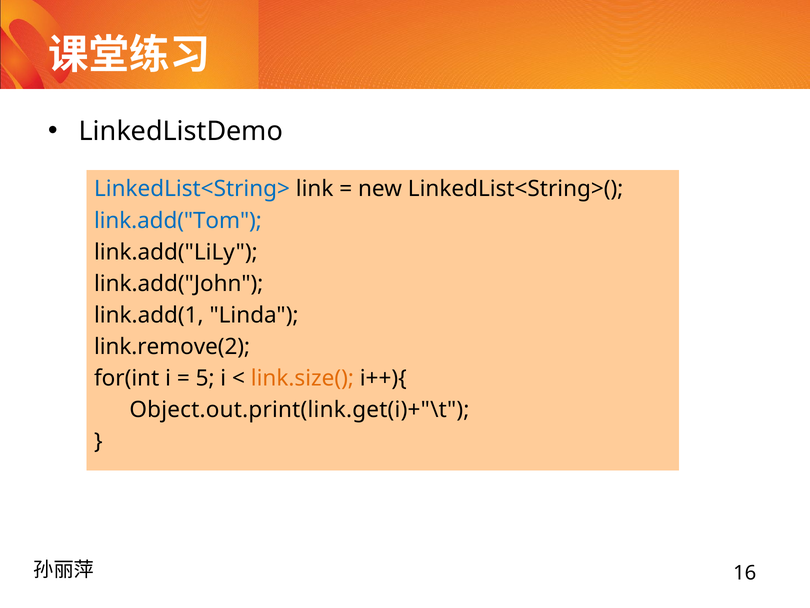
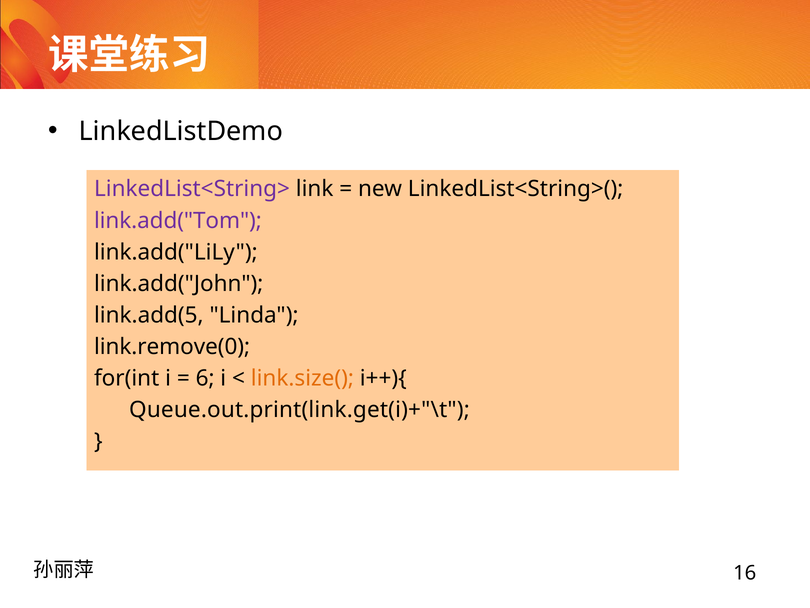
LinkedList<String> colour: blue -> purple
link.add("Tom colour: blue -> purple
link.add(1: link.add(1 -> link.add(5
link.remove(2: link.remove(2 -> link.remove(0
5: 5 -> 6
Object.out.print(link.get(i)+"\t: Object.out.print(link.get(i)+"\t -> Queue.out.print(link.get(i)+"\t
